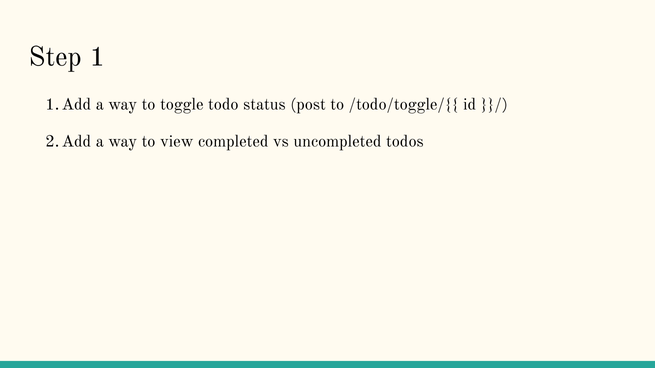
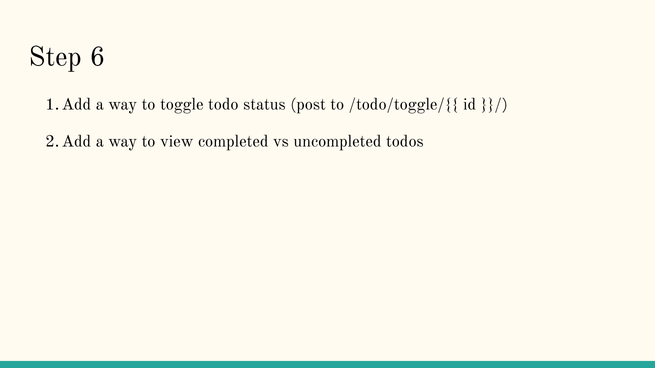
1: 1 -> 6
